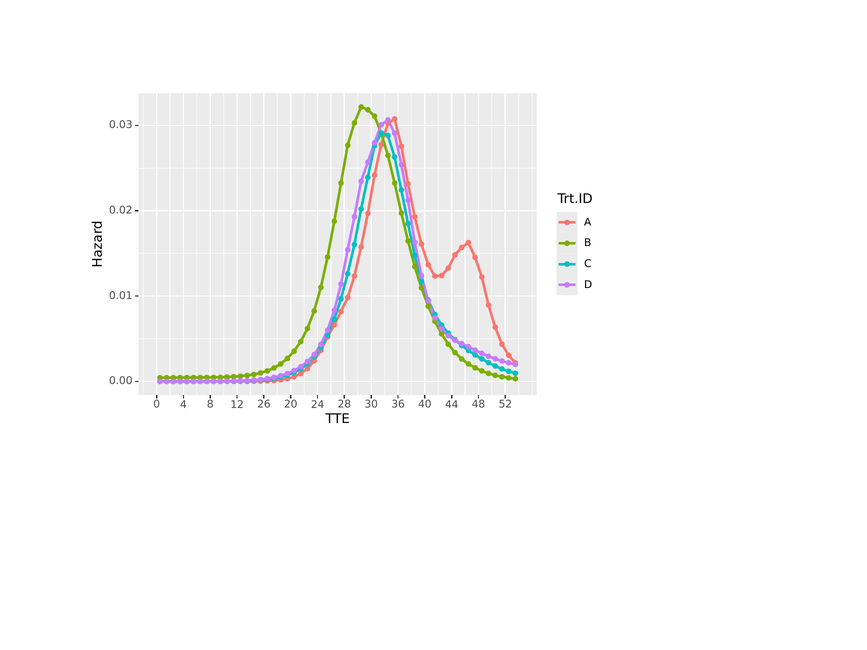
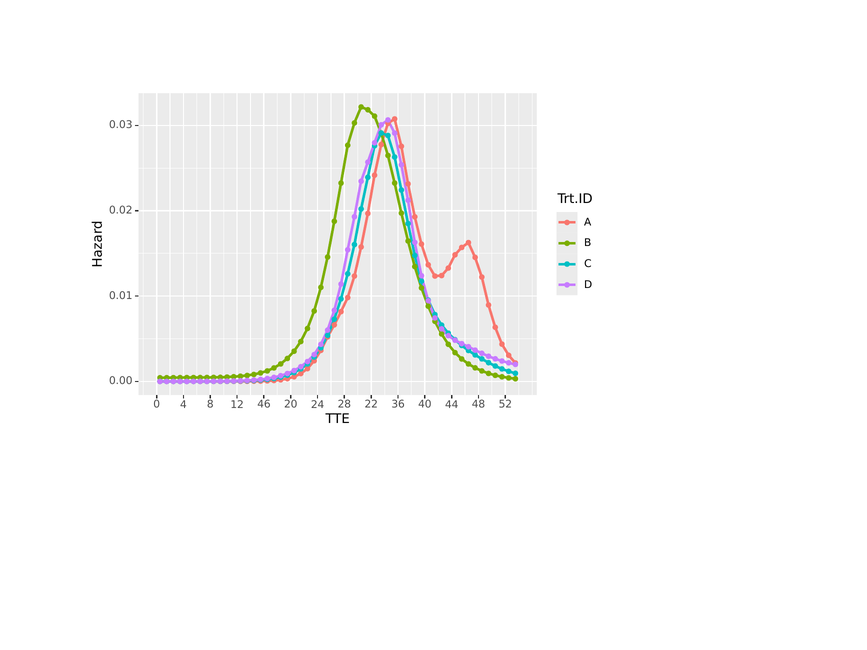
26: 26 -> 46
30: 30 -> 22
